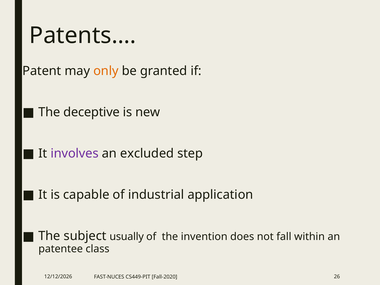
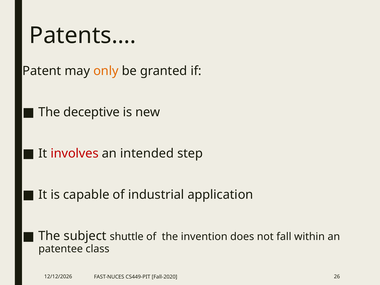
involves colour: purple -> red
excluded: excluded -> intended
usually: usually -> shuttle
